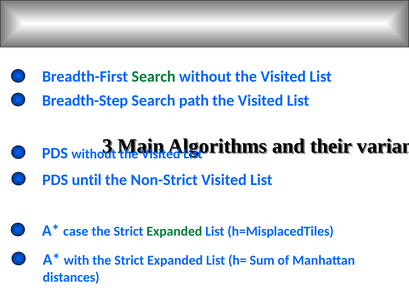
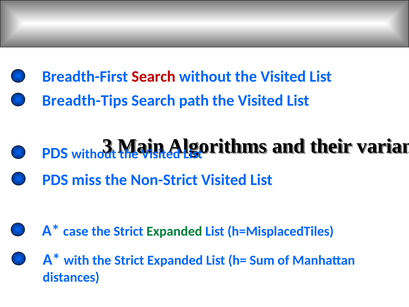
Search at (154, 76) colour: green -> red
Breadth-Step: Breadth-Step -> Breadth-Tips
until: until -> miss
